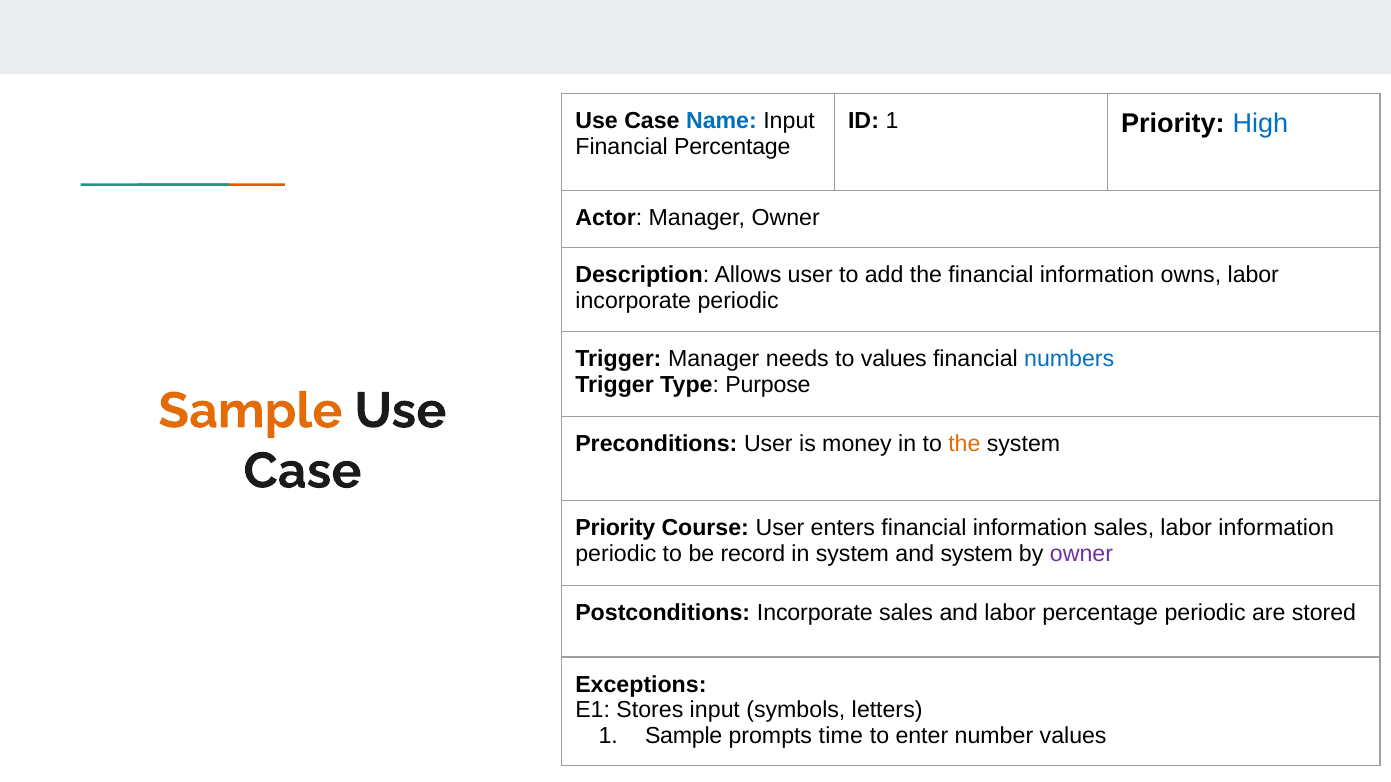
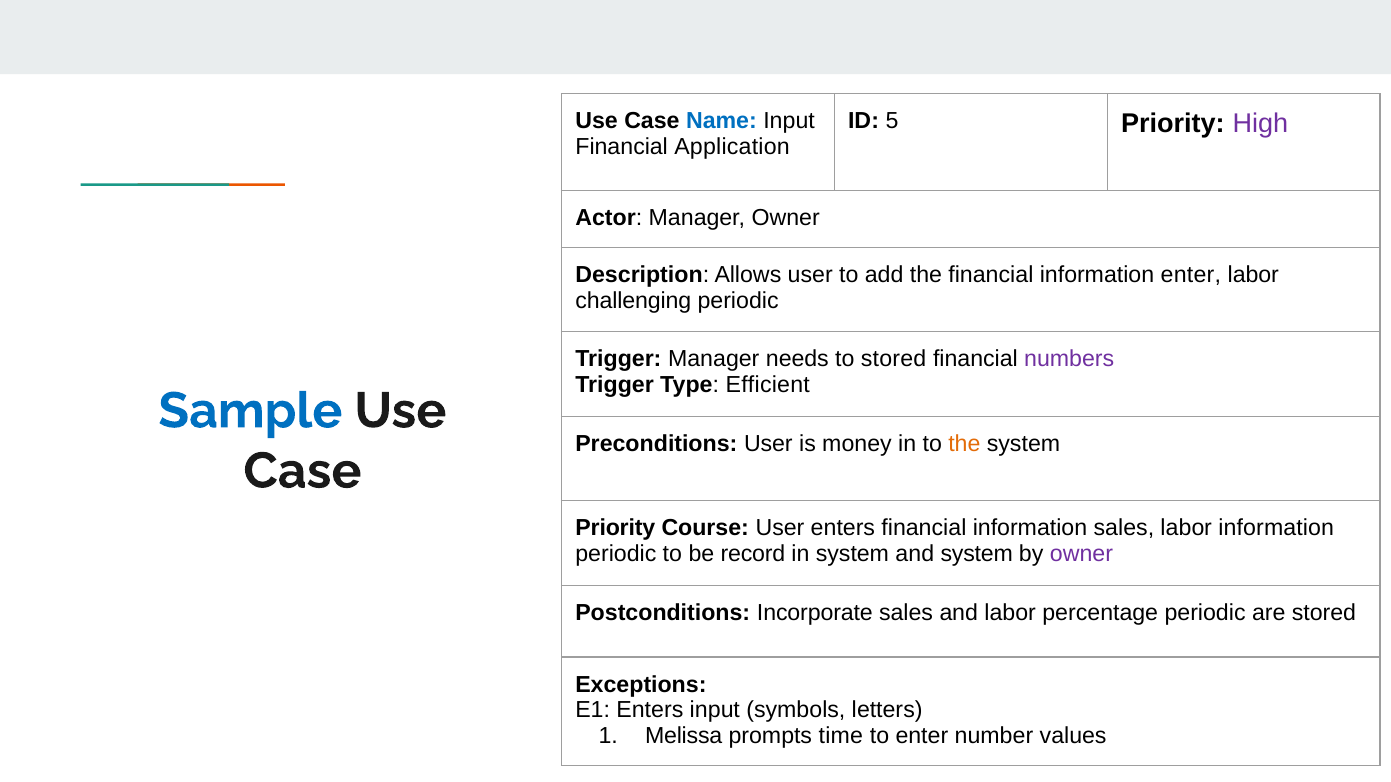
ID 1: 1 -> 5
High colour: blue -> purple
Financial Percentage: Percentage -> Application
information owns: owns -> enter
incorporate at (633, 301): incorporate -> challenging
to values: values -> stored
numbers colour: blue -> purple
Purpose: Purpose -> Efficient
Sample at (250, 411) colour: orange -> blue
E1 Stores: Stores -> Enters
Sample at (684, 737): Sample -> Melissa
